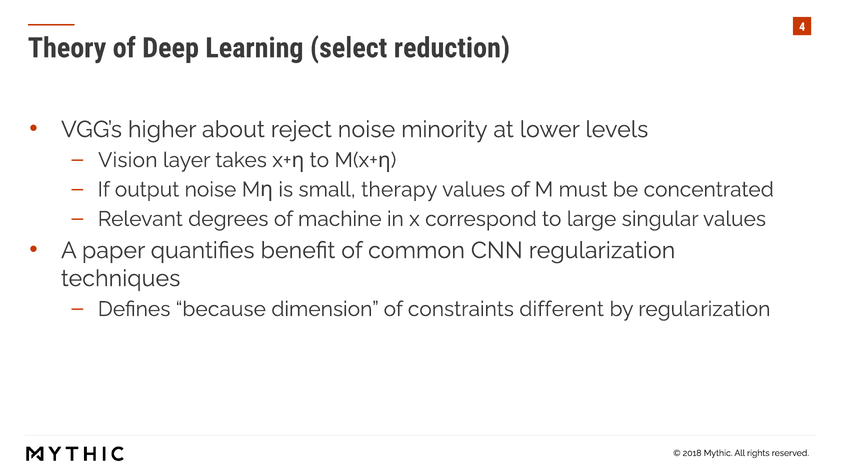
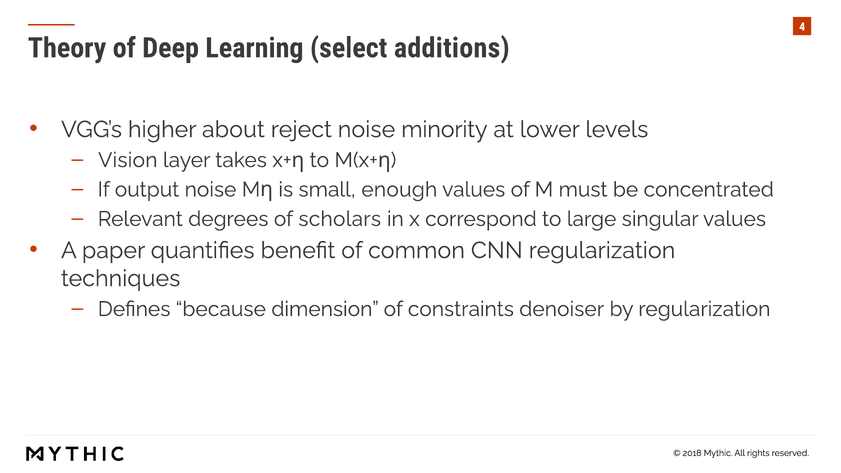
reduction: reduction -> additions
therapy: therapy -> enough
machine: machine -> scholars
different: different -> denoiser
